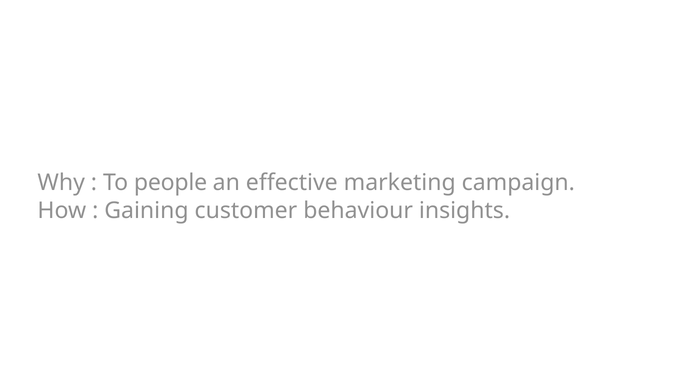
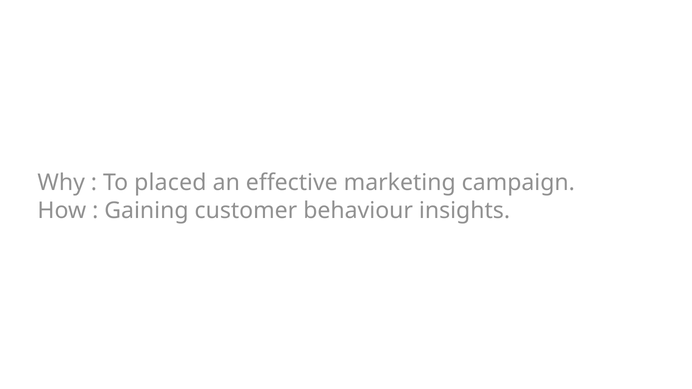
people: people -> placed
